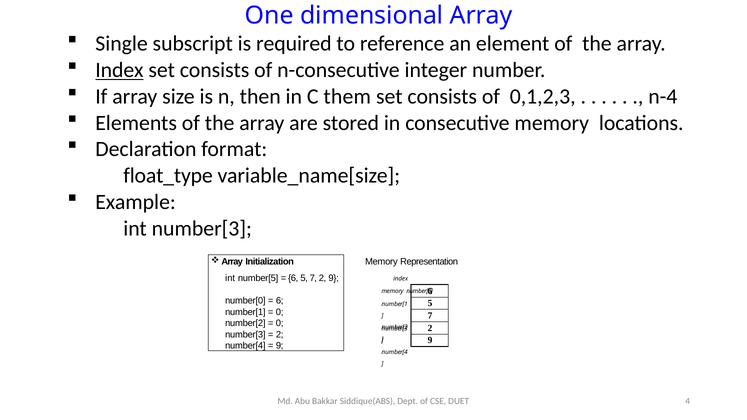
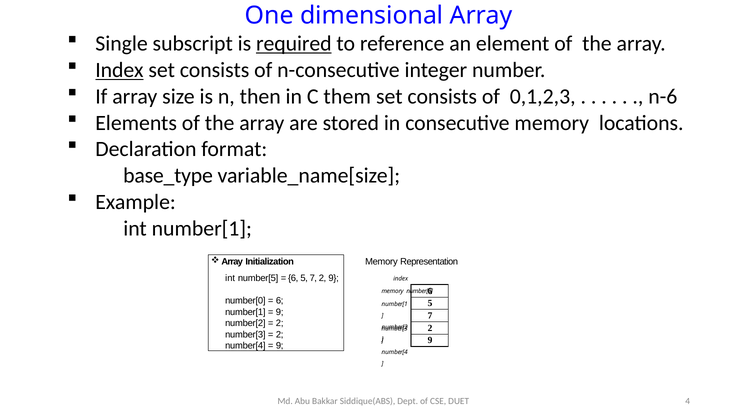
required underline: none -> present
n-4: n-4 -> n-6
float_type: float_type -> base_type
int number[3: number[3 -> number[1
0 at (280, 312): 0 -> 9
0 at (280, 323): 0 -> 2
